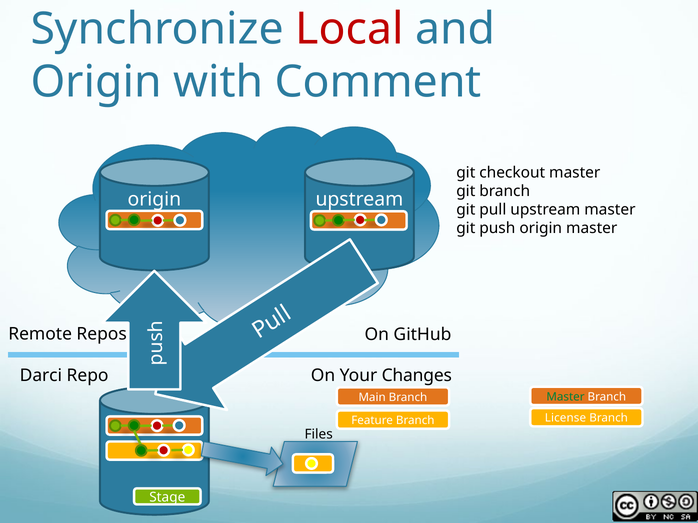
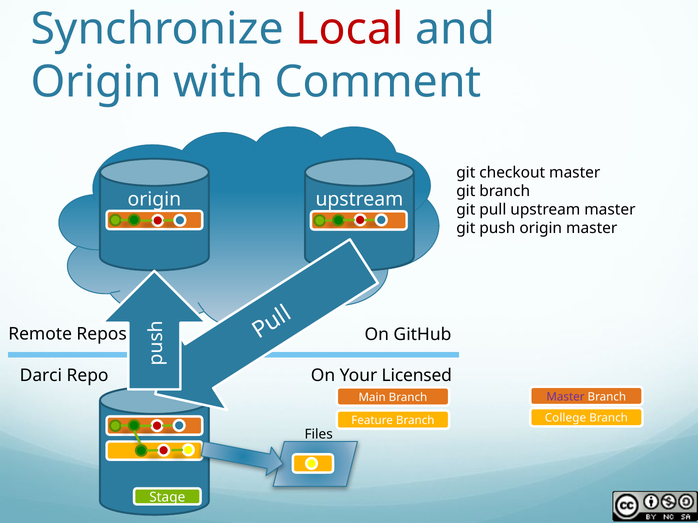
Changes: Changes -> Licensed
Master at (566, 397) colour: green -> purple
License: License -> College
